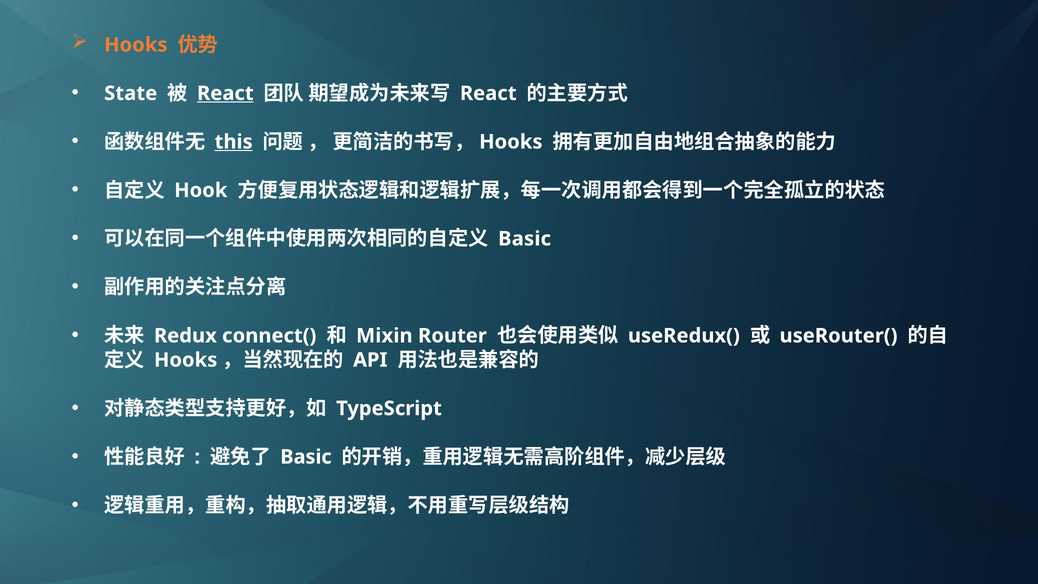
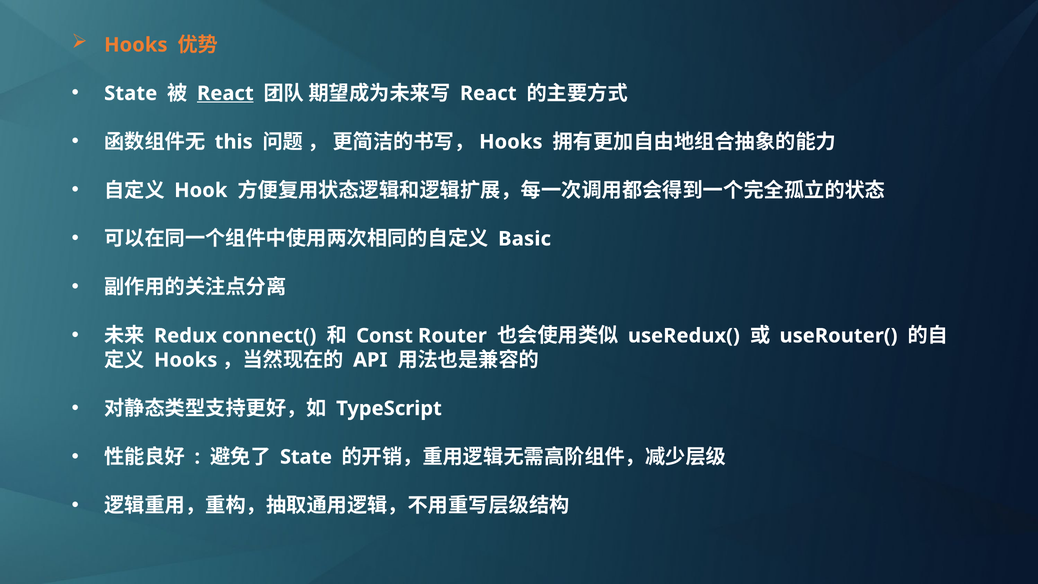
this underline: present -> none
Mixin: Mixin -> Const
Basic at (306, 457): Basic -> State
